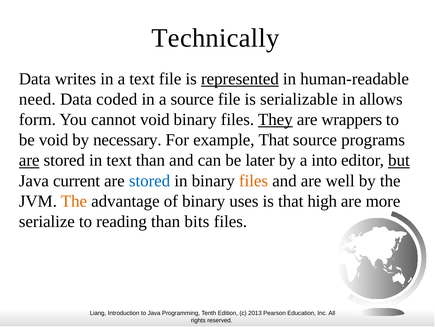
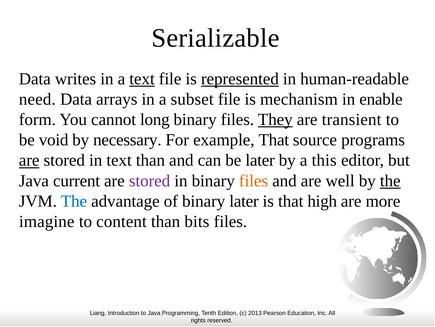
Technically: Technically -> Serializable
text at (142, 79) underline: none -> present
coded: coded -> arrays
a source: source -> subset
serializable: serializable -> mechanism
allows: allows -> enable
cannot void: void -> long
wrappers: wrappers -> transient
into: into -> this
but underline: present -> none
stored at (150, 180) colour: blue -> purple
the at (390, 180) underline: none -> present
The at (74, 201) colour: orange -> blue
binary uses: uses -> later
serialize: serialize -> imagine
reading: reading -> content
